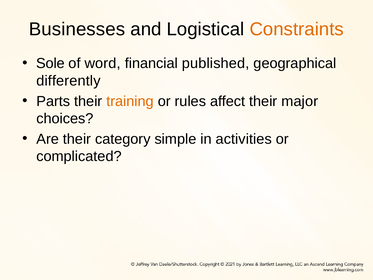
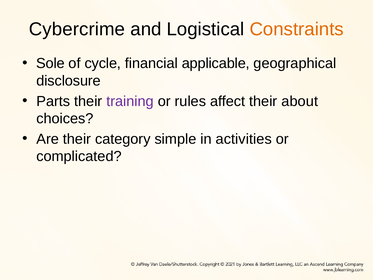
Businesses: Businesses -> Cybercrime
word: word -> cycle
published: published -> applicable
differently: differently -> disclosure
training colour: orange -> purple
major: major -> about
